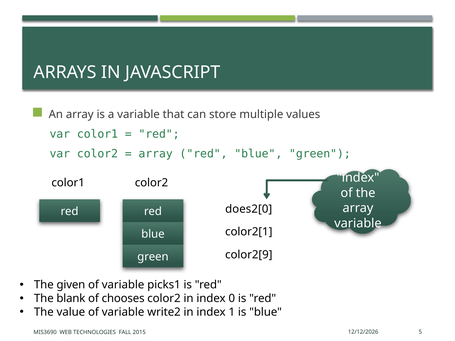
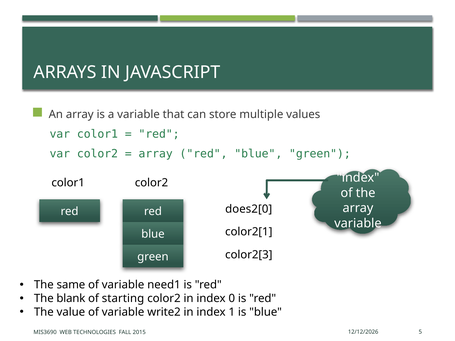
color2[9: color2[9 -> color2[3
given: given -> same
picks1: picks1 -> need1
chooses: chooses -> starting
